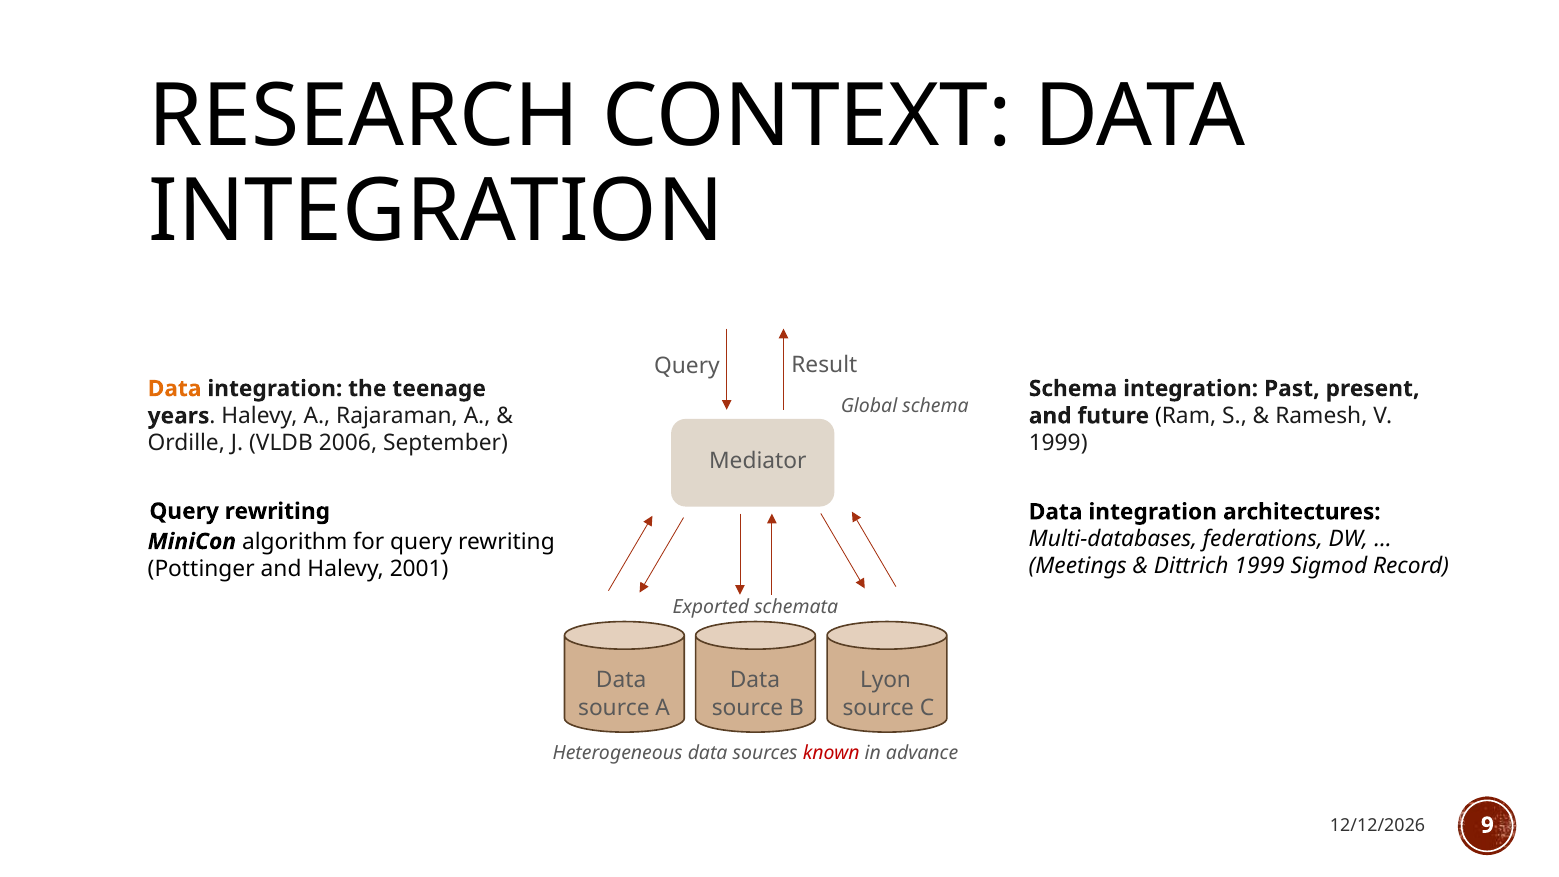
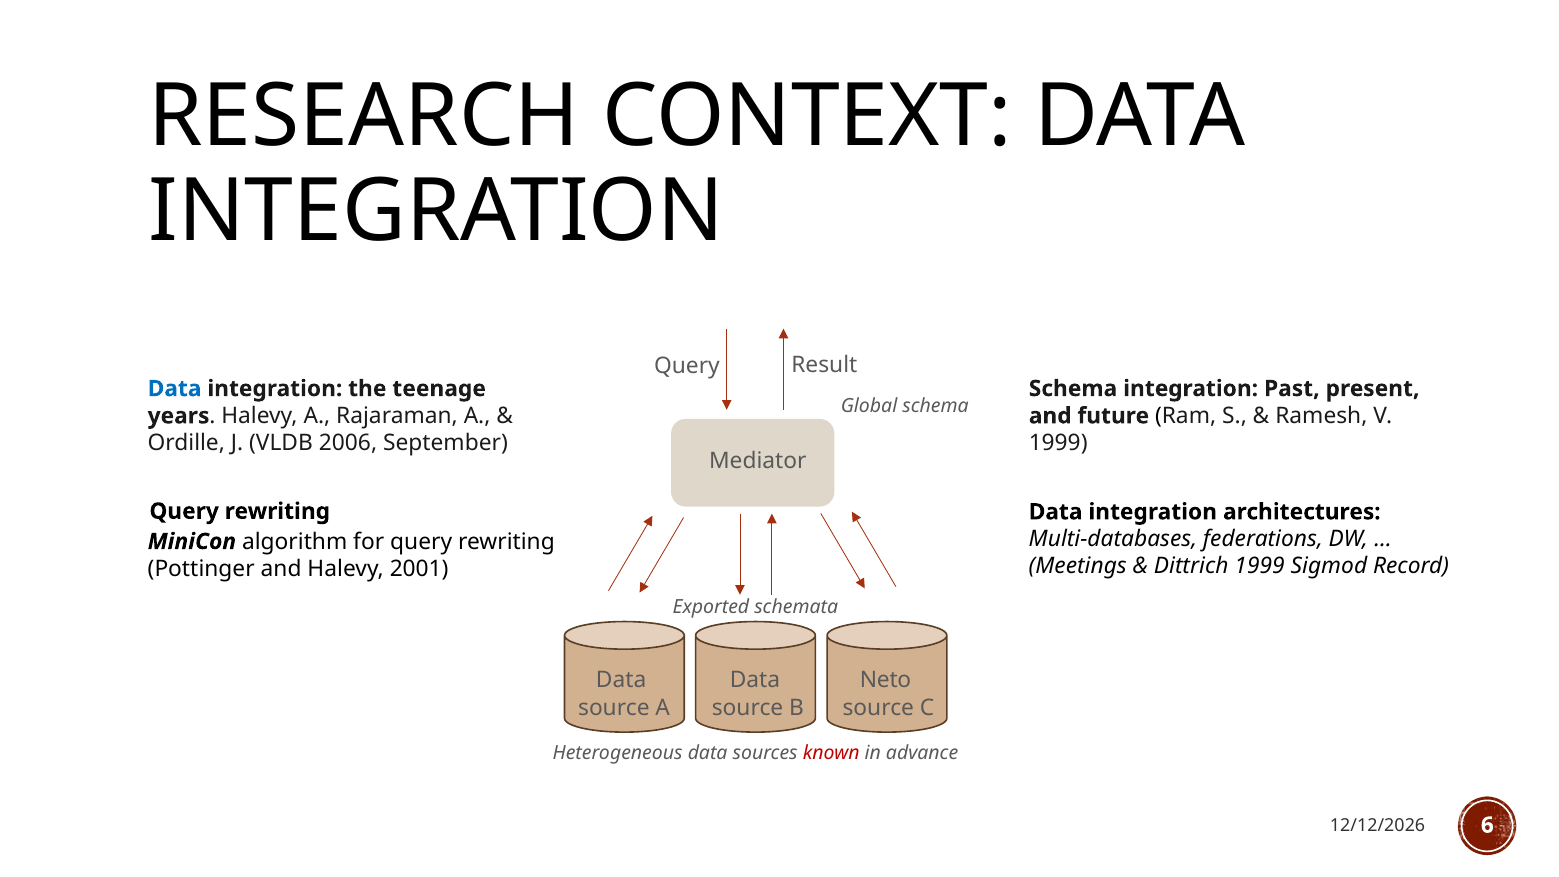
Data at (175, 389) colour: orange -> blue
Lyon: Lyon -> Neto
9: 9 -> 6
